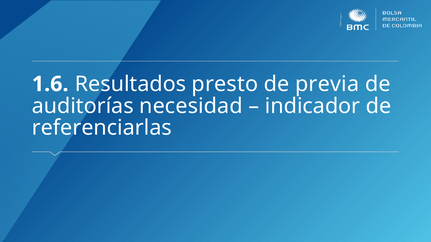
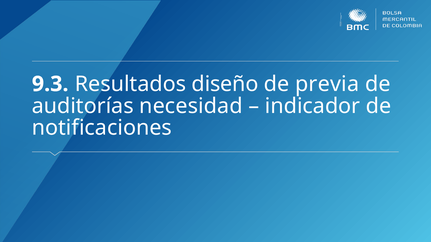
1.6: 1.6 -> 9.3
presto: presto -> diseño
referenciarlas: referenciarlas -> notificaciones
